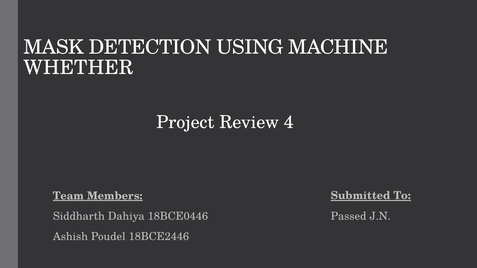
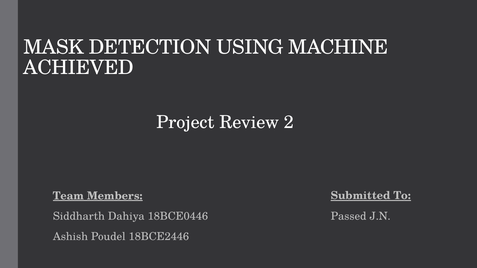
WHETHER: WHETHER -> ACHIEVED
4: 4 -> 2
